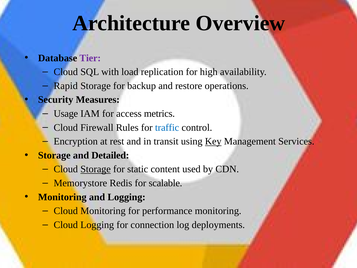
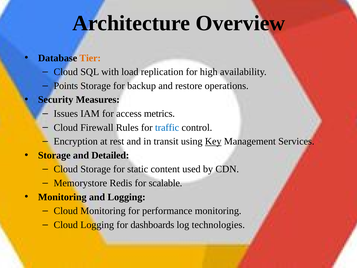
Tier colour: purple -> orange
Rapid: Rapid -> Points
Usage: Usage -> Issues
Storage at (96, 169) underline: present -> none
connection: connection -> dashboards
deployments: deployments -> technologies
